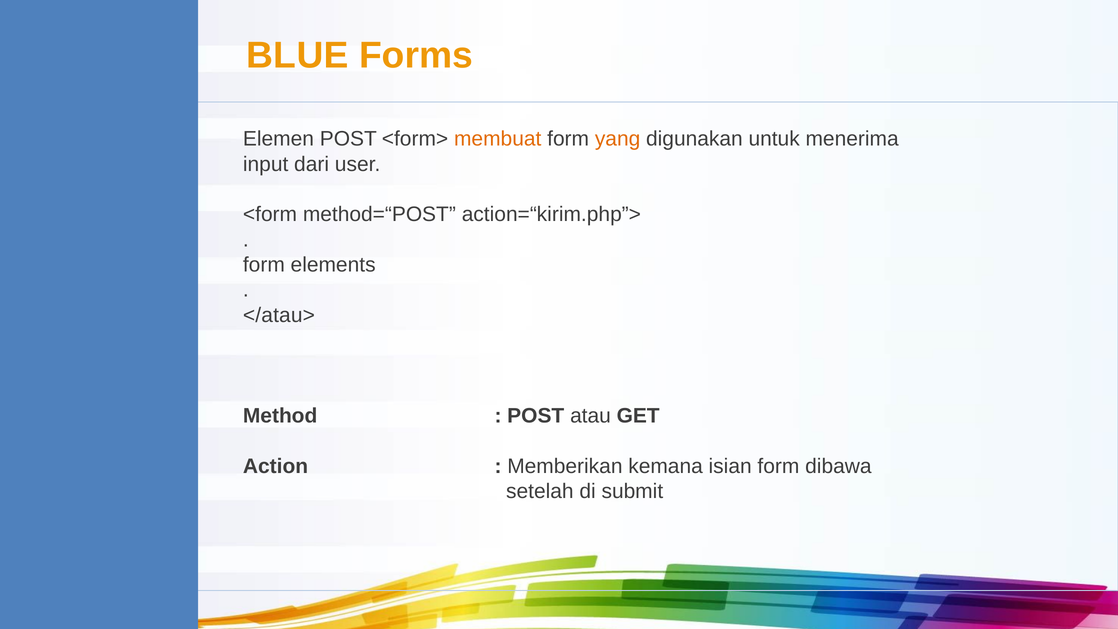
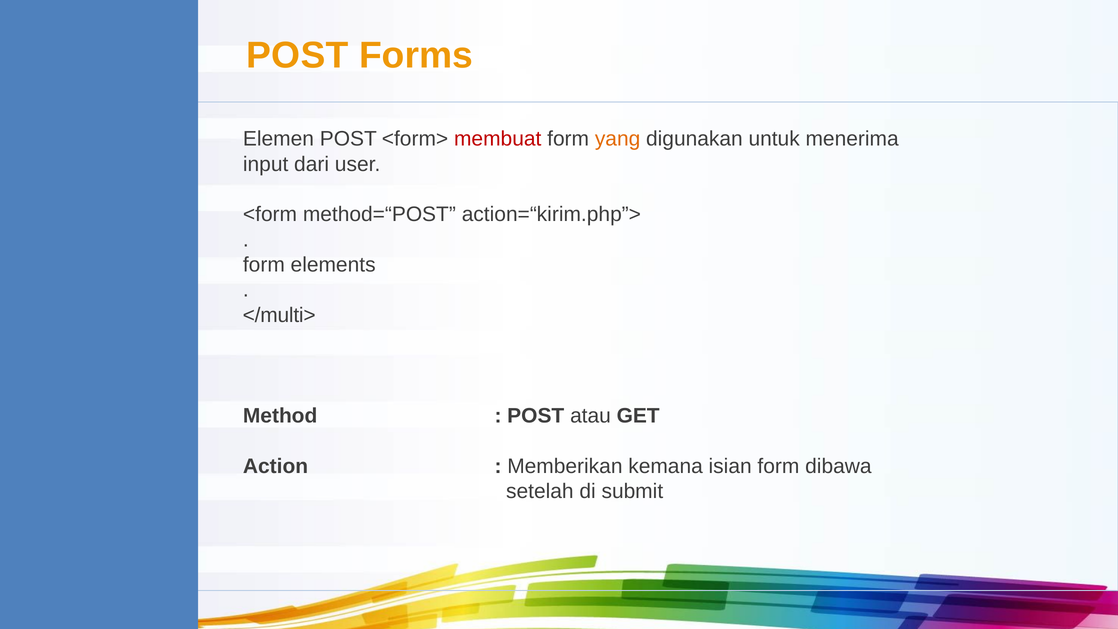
BLUE at (297, 56): BLUE -> POST
membuat colour: orange -> red
</atau>: </atau> -> </multi>
